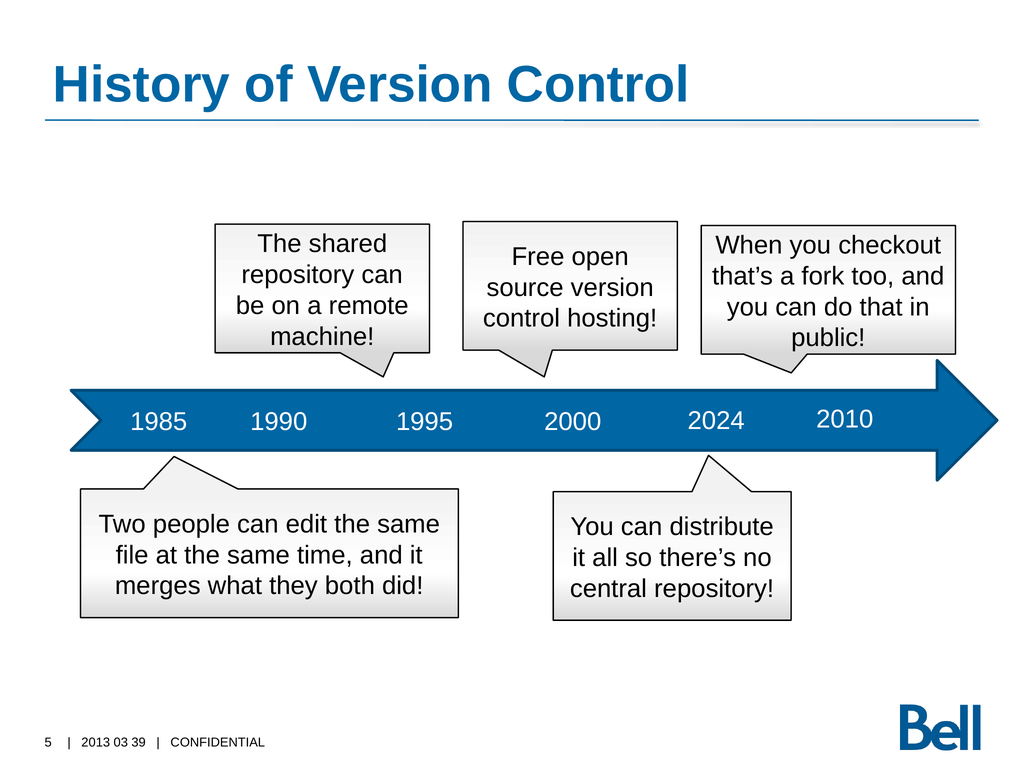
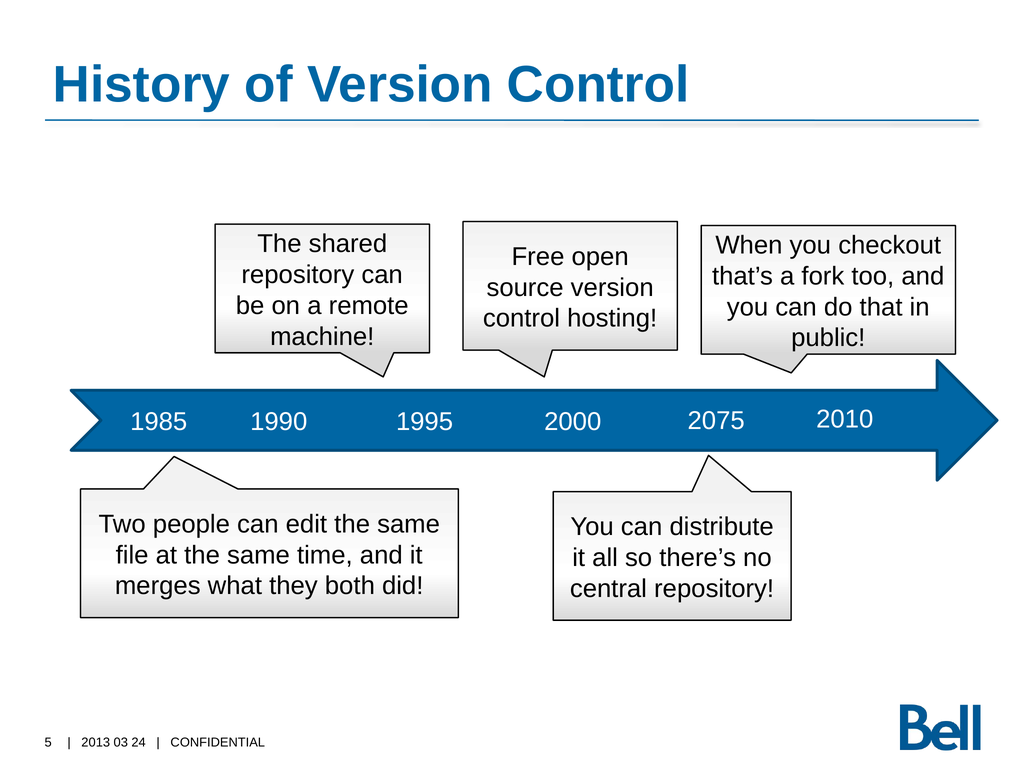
2024: 2024 -> 2075
39: 39 -> 24
